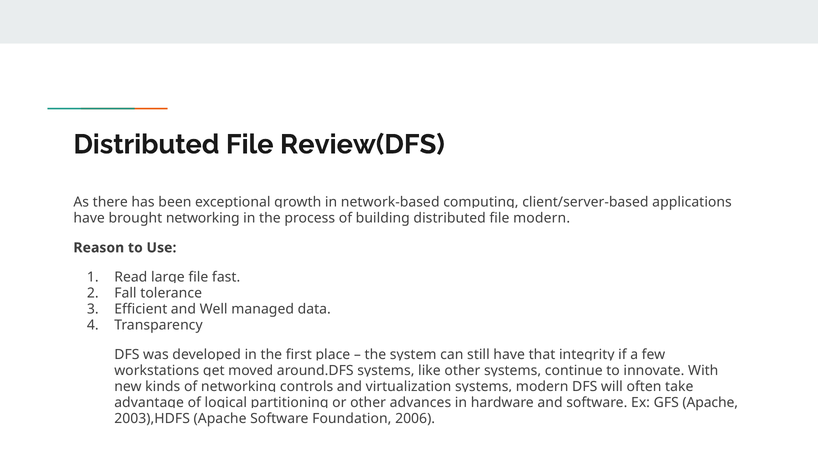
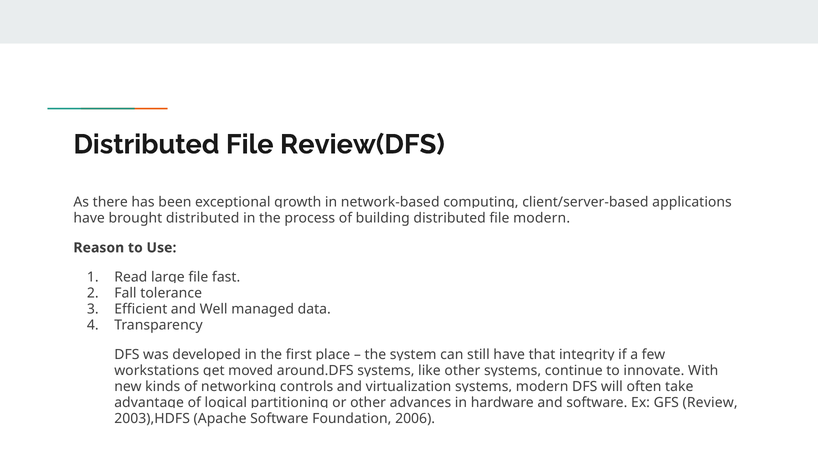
brought networking: networking -> distributed
GFS Apache: Apache -> Review
